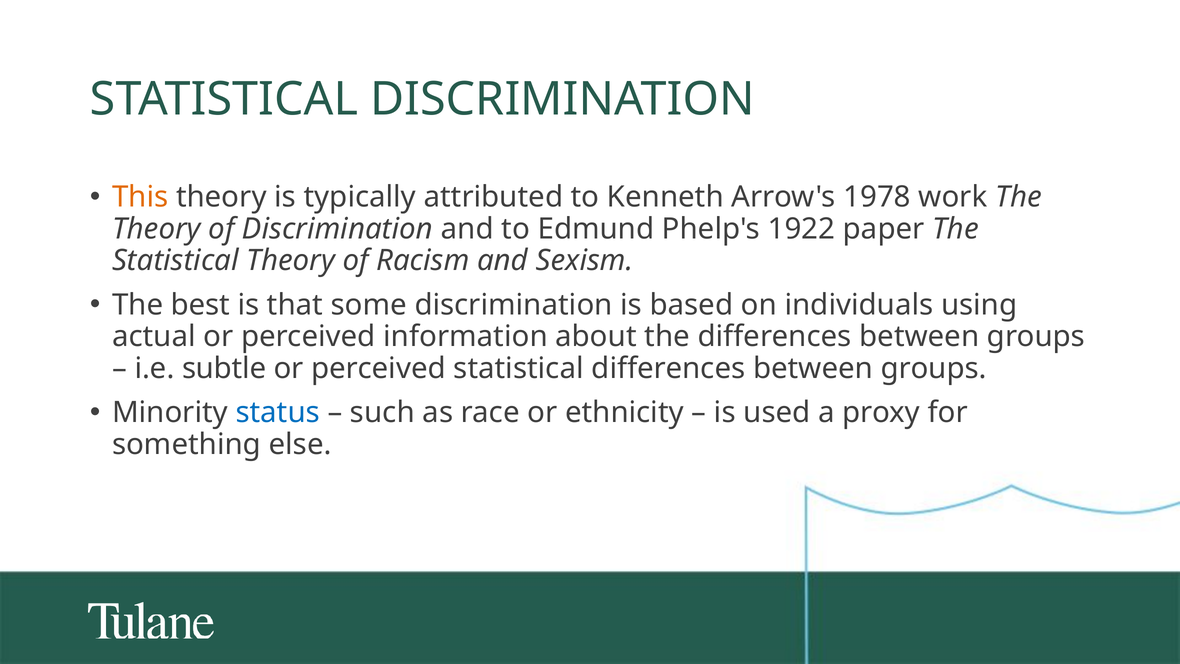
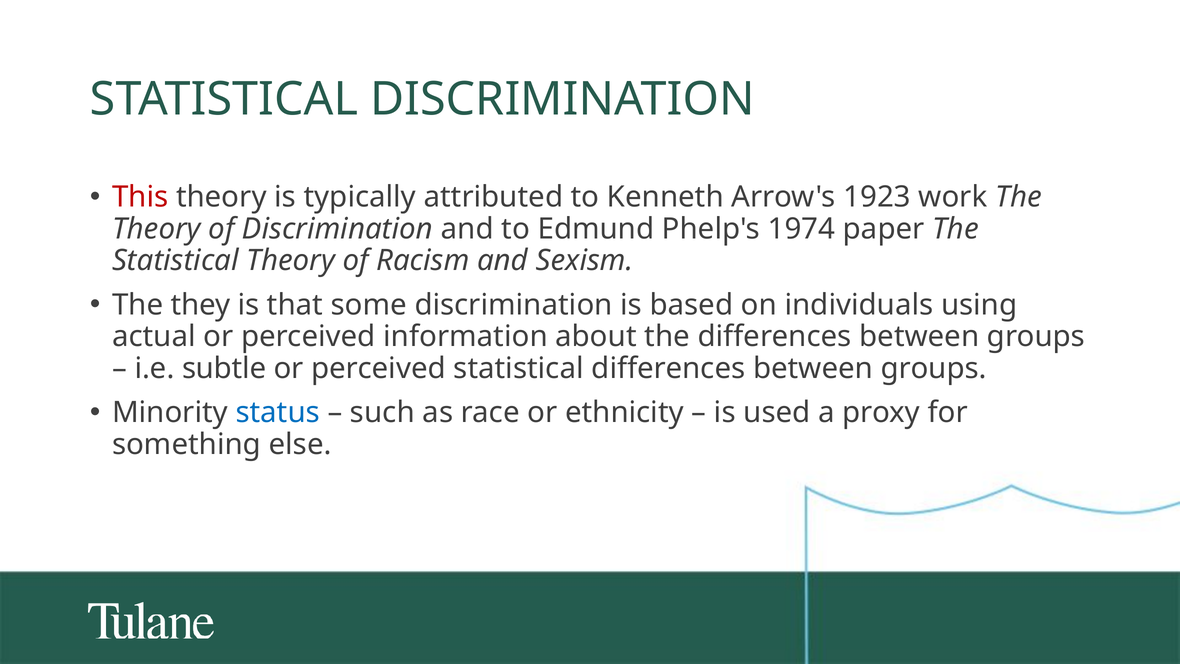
This colour: orange -> red
1978: 1978 -> 1923
1922: 1922 -> 1974
best: best -> they
